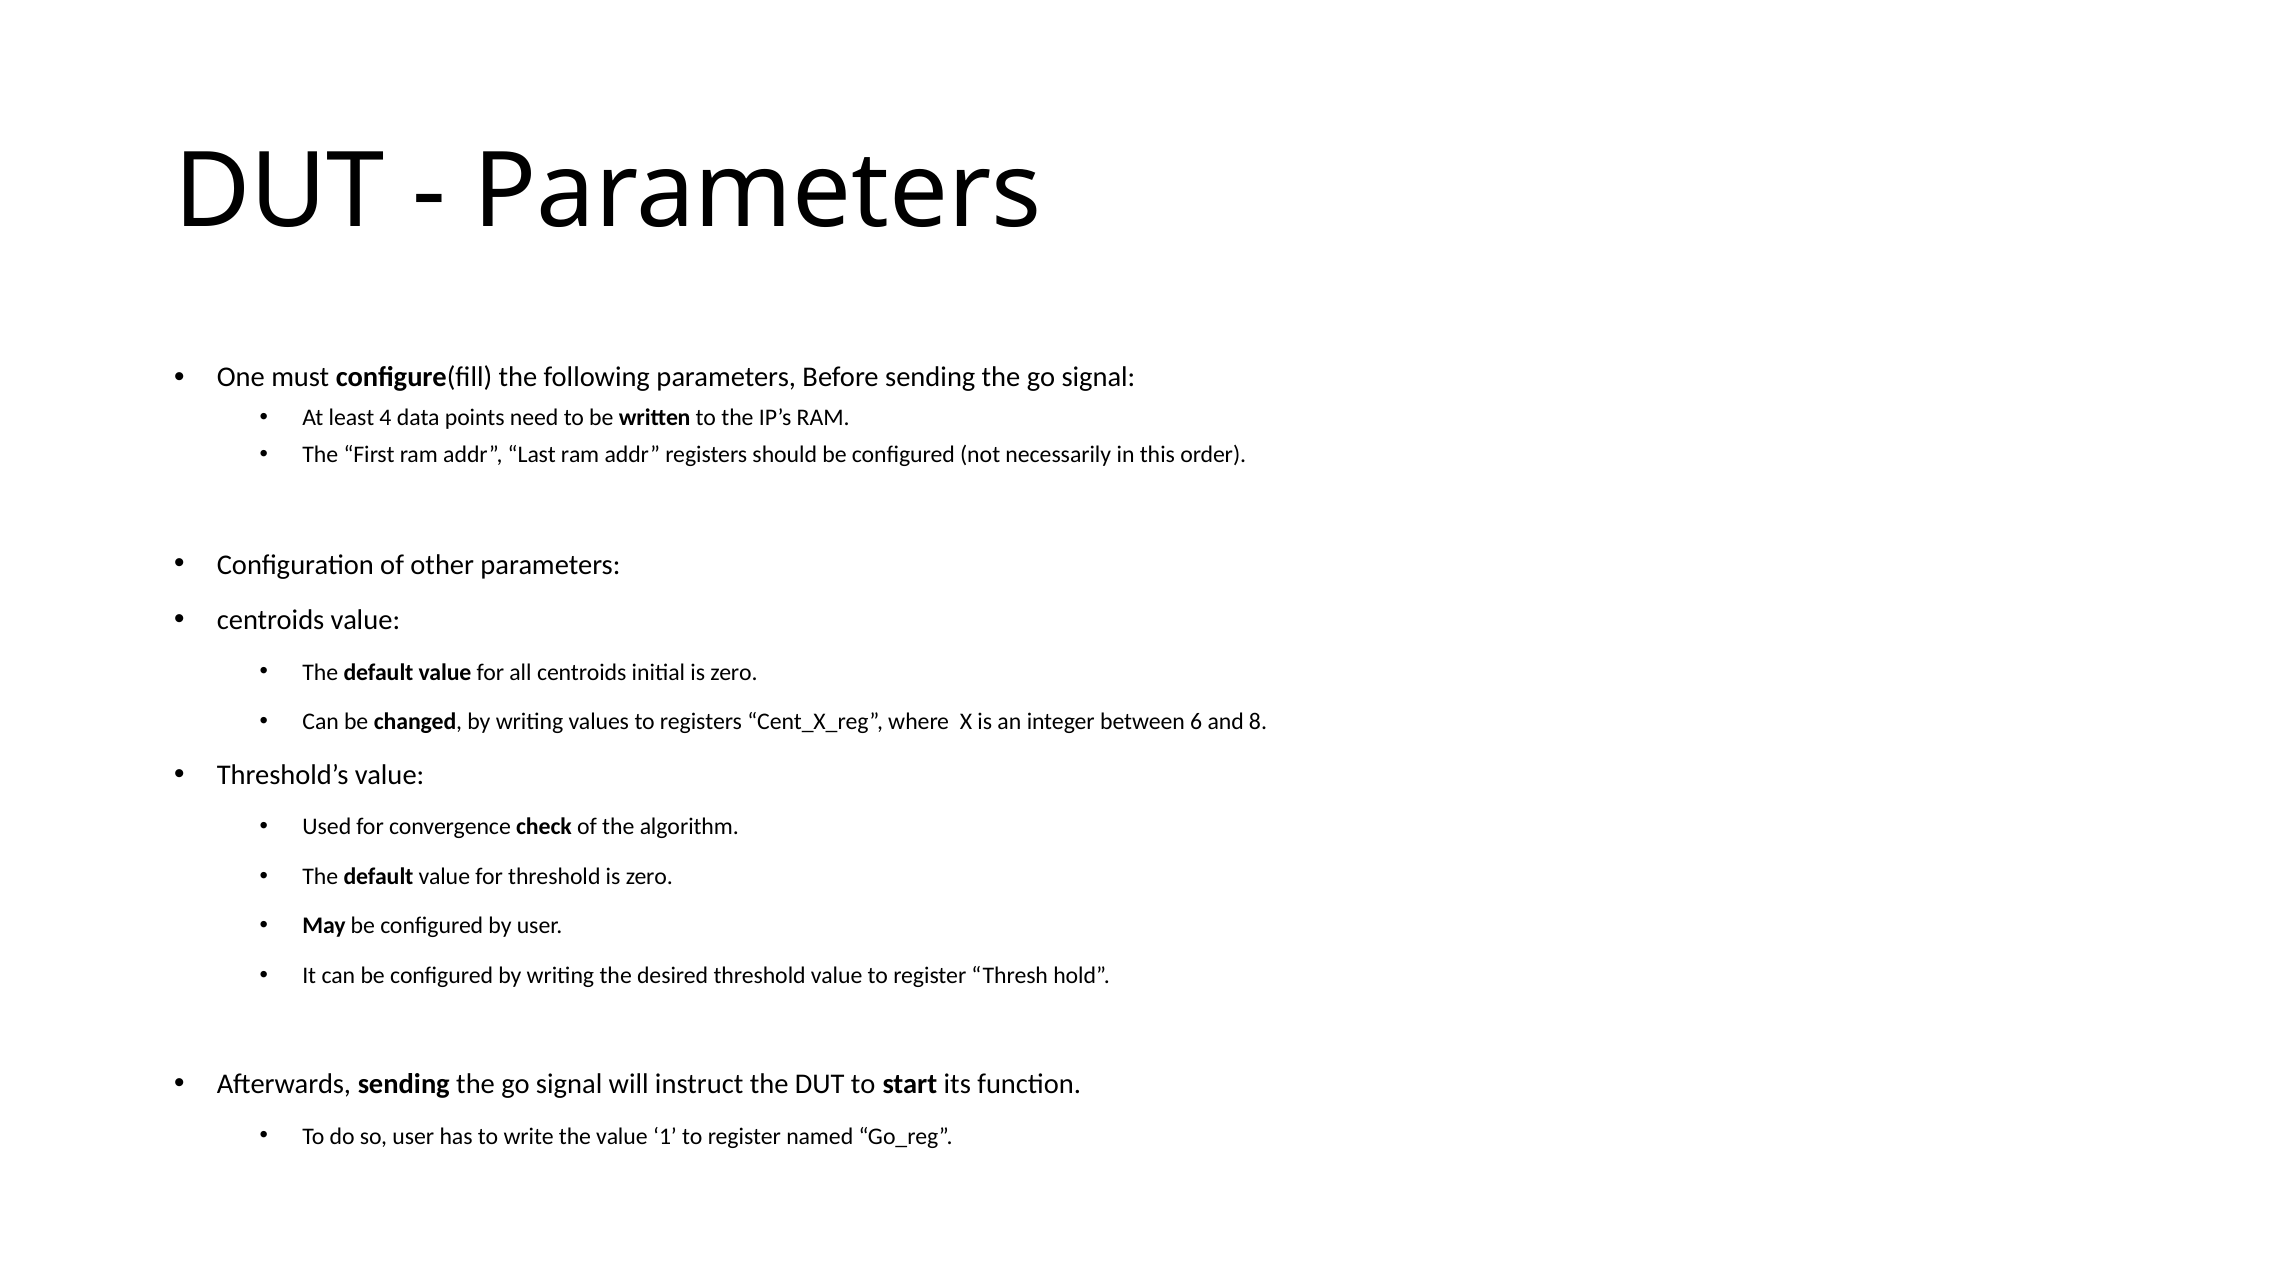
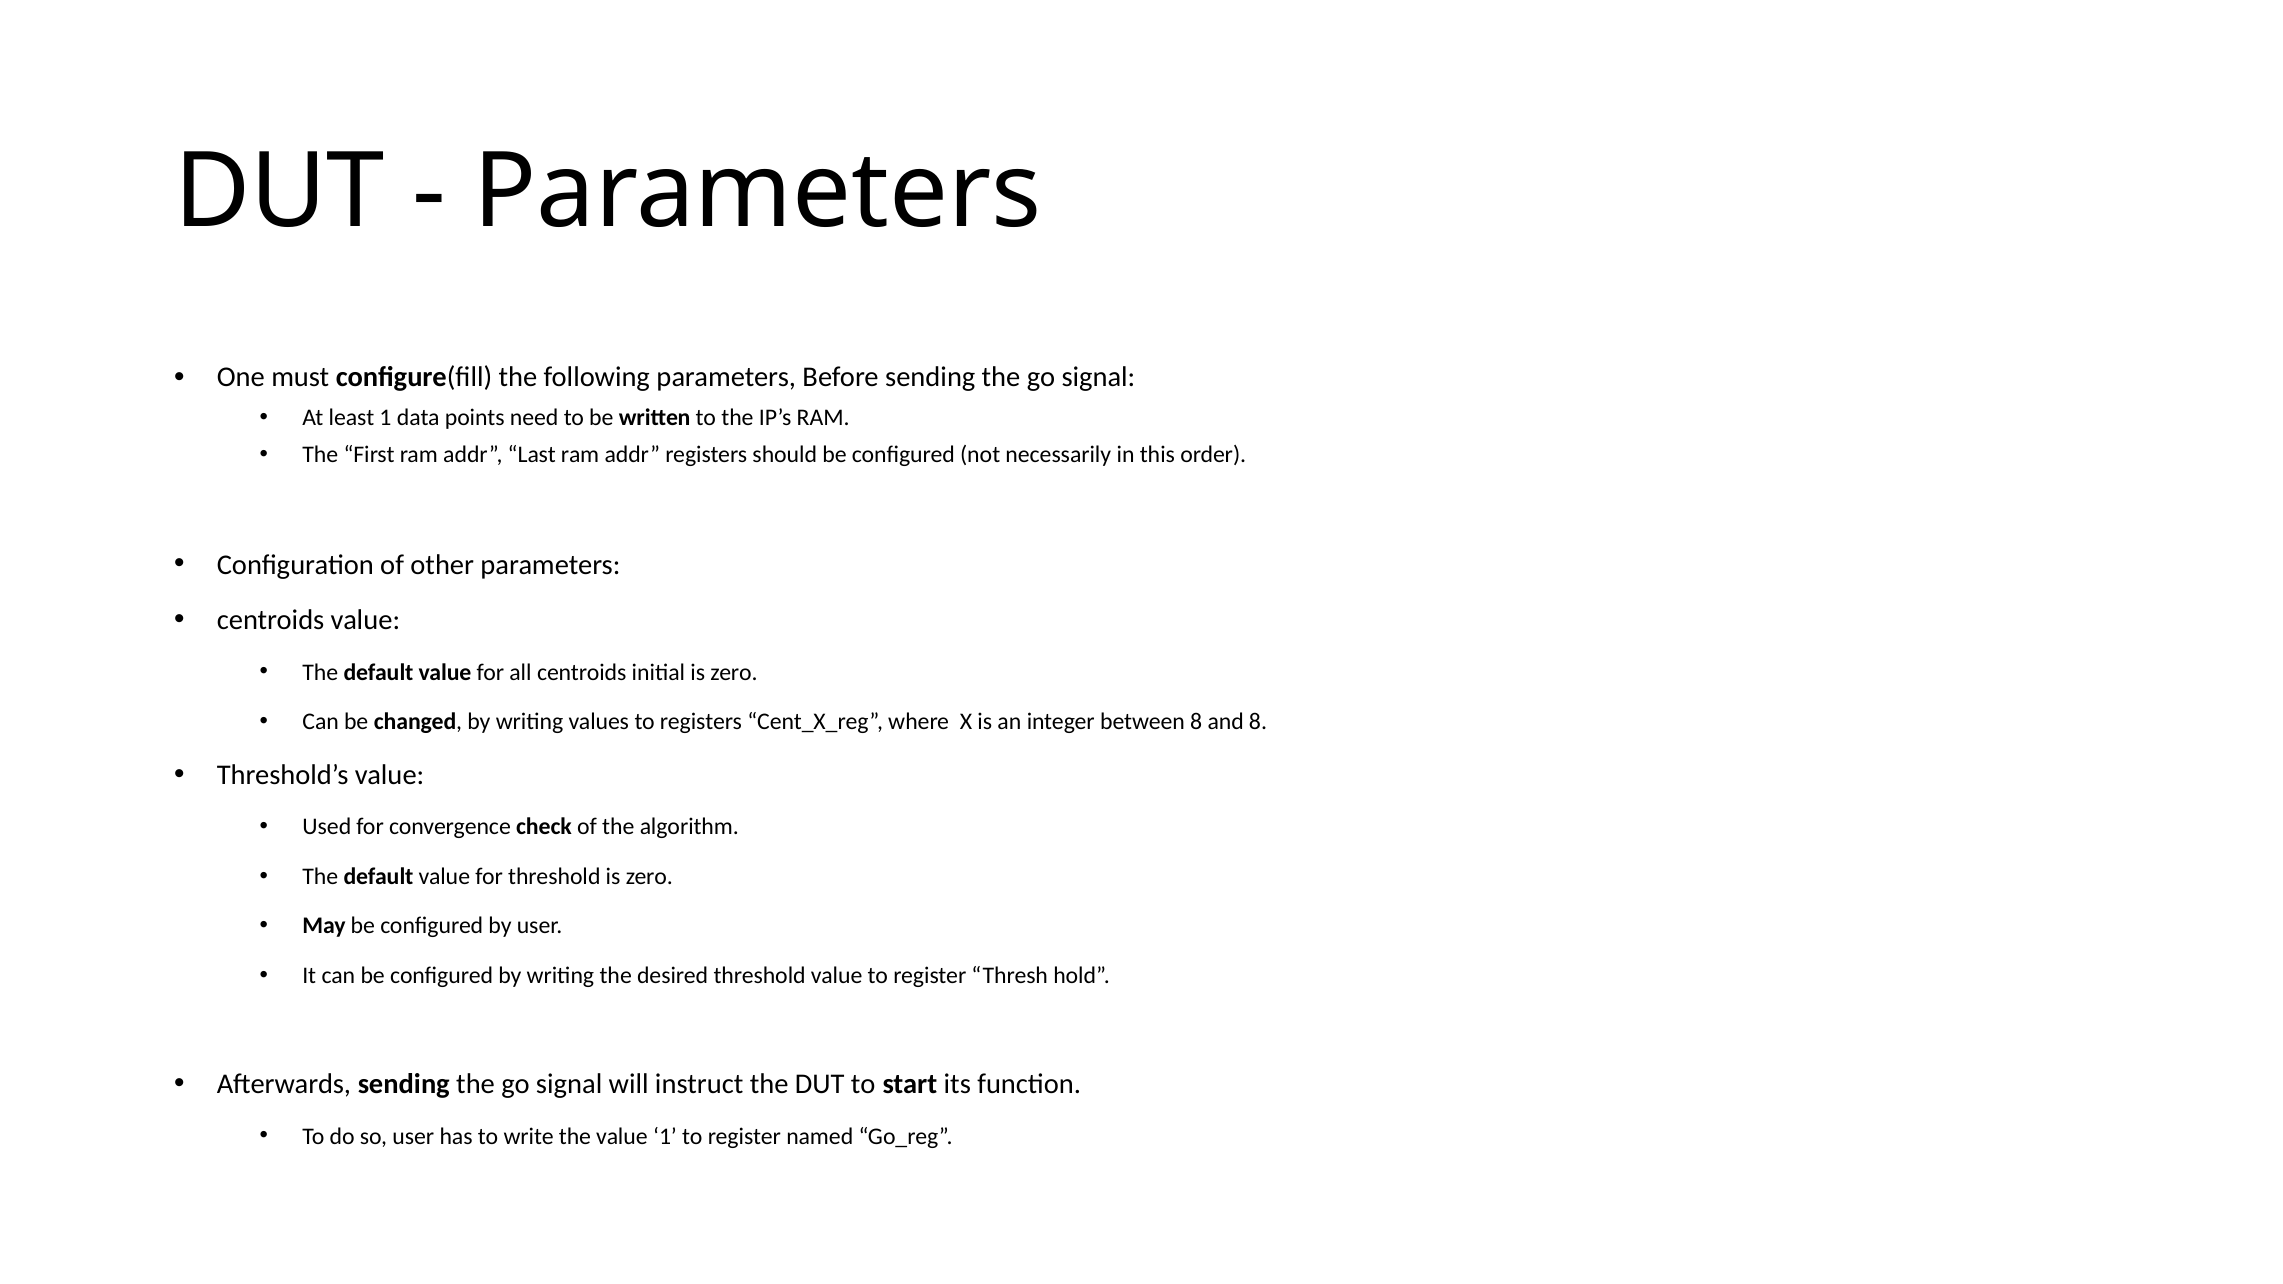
least 4: 4 -> 1
between 6: 6 -> 8
